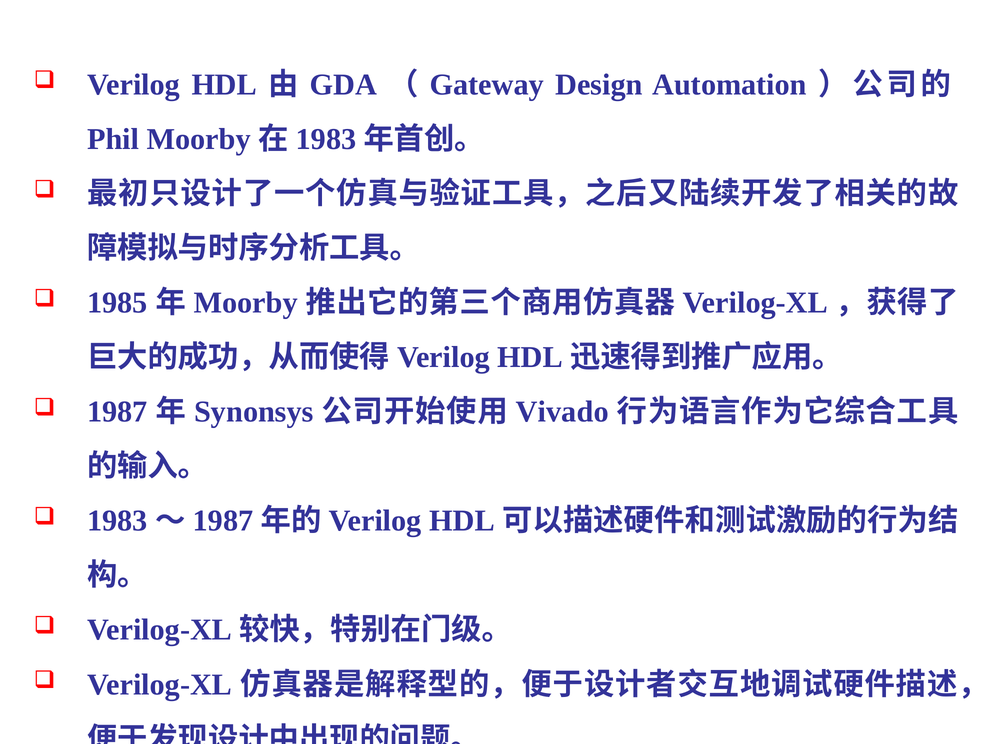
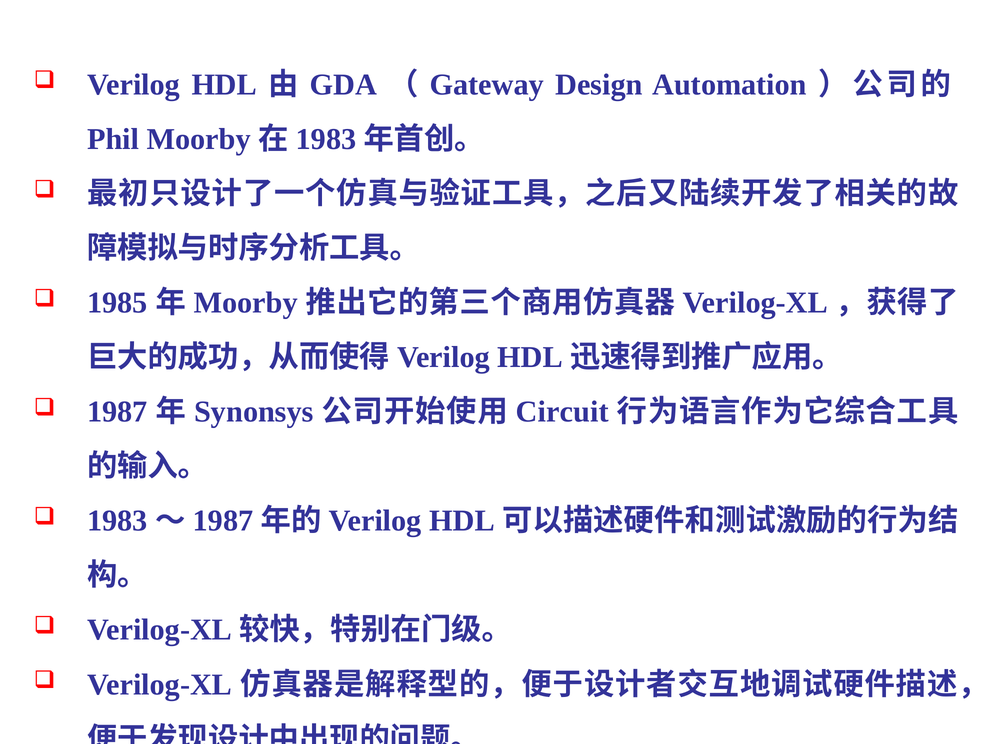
Vivado: Vivado -> Circuit
